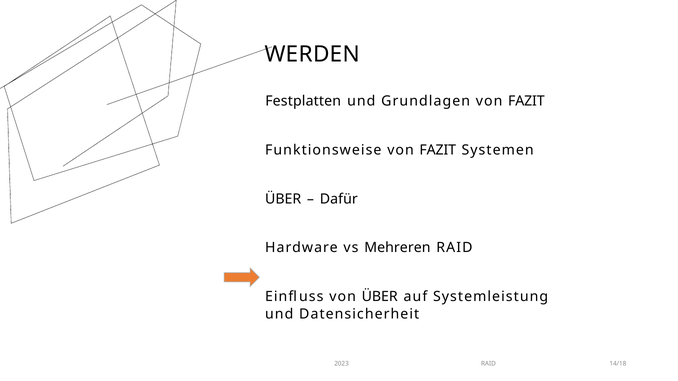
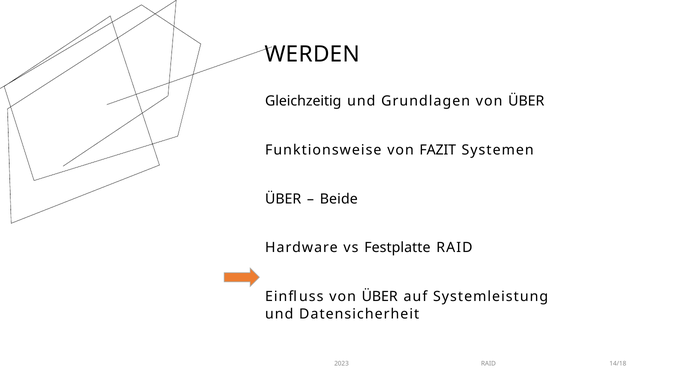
Festplatten: Festplatten -> Gleichzeitig
Grundlagen von FAZIT: FAZIT -> ÜBER
Dafür: Dafür -> Beide
Mehreren: Mehreren -> Festplatte
